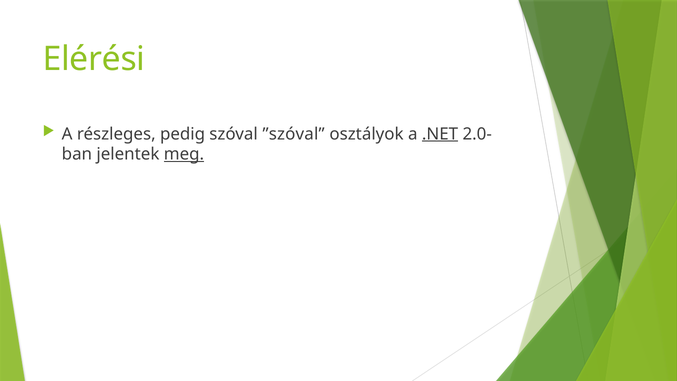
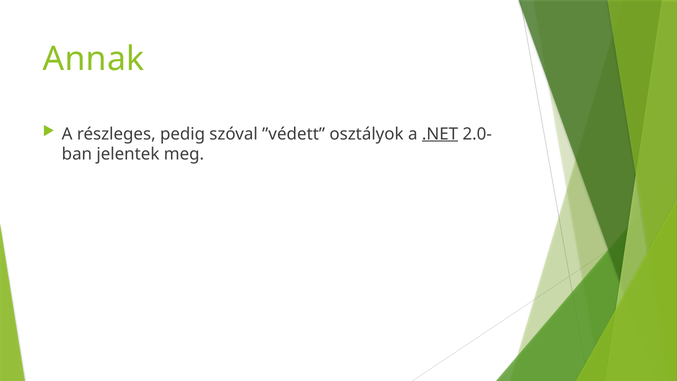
Elérési: Elérési -> Annak
”szóval: ”szóval -> ”védett
meg underline: present -> none
